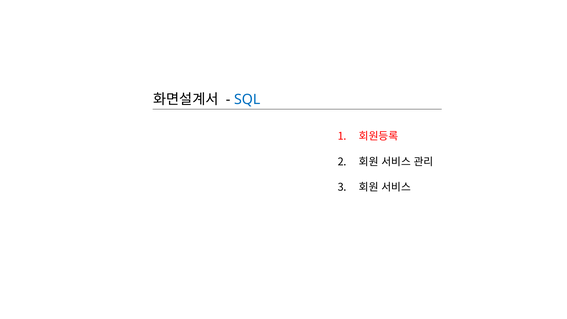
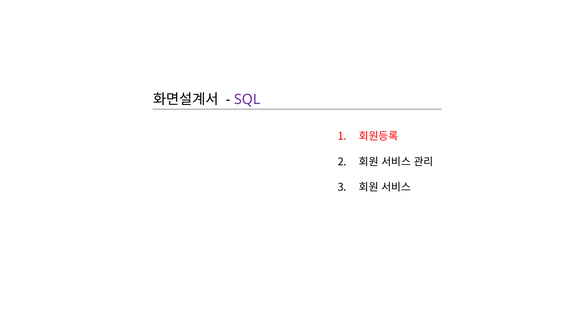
SQL colour: blue -> purple
